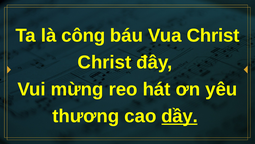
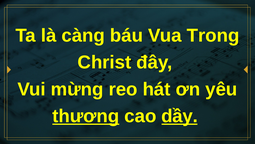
công: công -> càng
Vua Christ: Christ -> Trong
thương underline: none -> present
